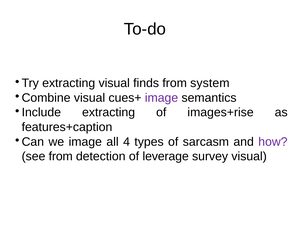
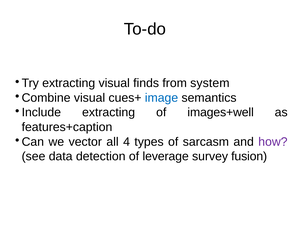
image at (162, 98) colour: purple -> blue
images+rise: images+rise -> images+well
we image: image -> vector
see from: from -> data
survey visual: visual -> fusion
